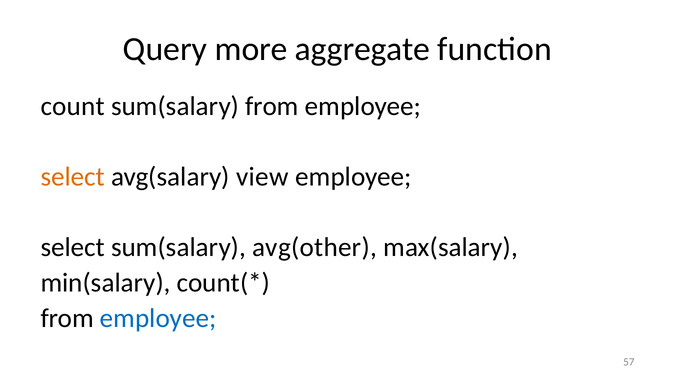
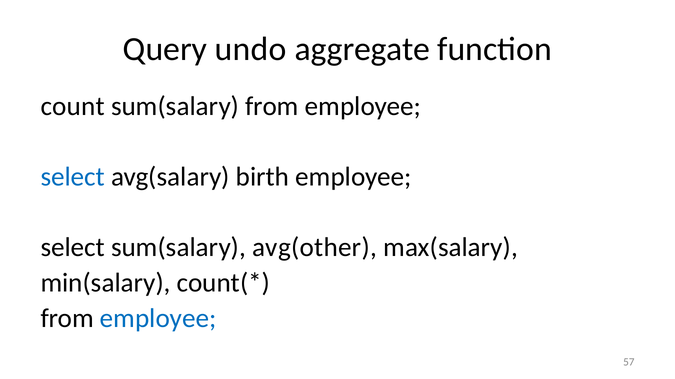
more: more -> undo
select at (73, 177) colour: orange -> blue
view: view -> birth
